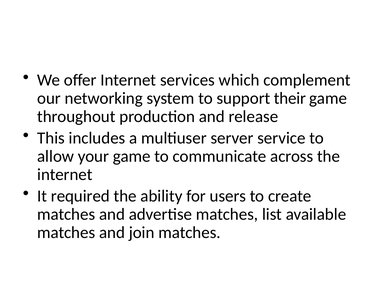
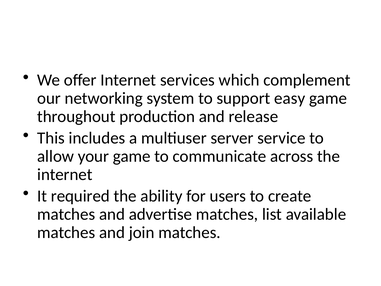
their: their -> easy
